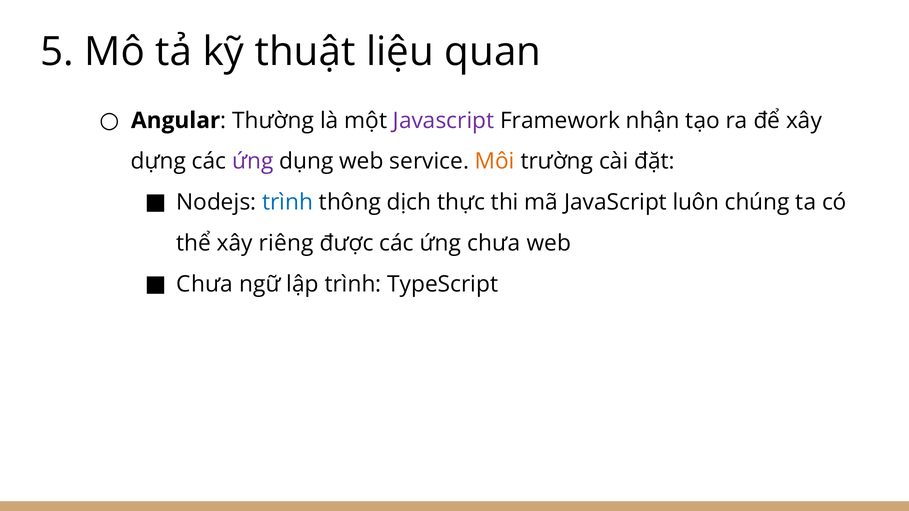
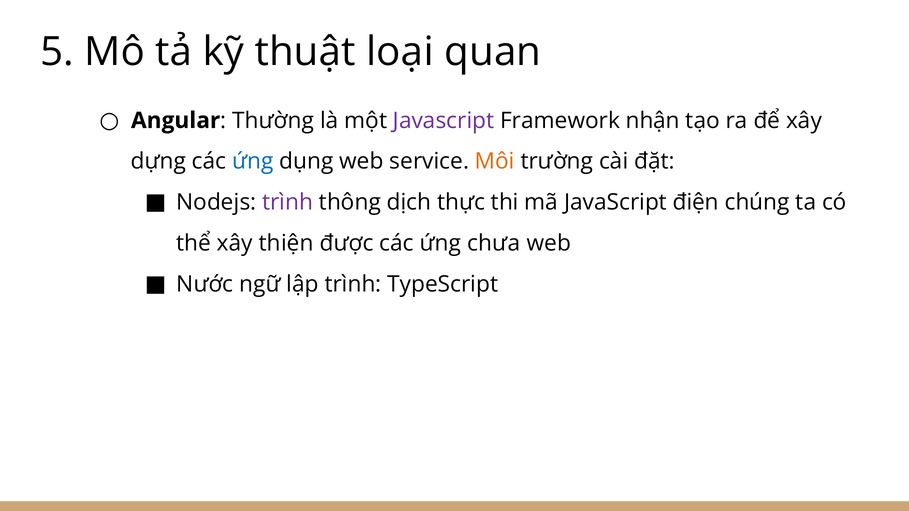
liệu: liệu -> loại
ứng at (253, 161) colour: purple -> blue
trình at (288, 202) colour: blue -> purple
luôn: luôn -> điện
riêng: riêng -> thiện
Chưa at (205, 284): Chưa -> Nước
